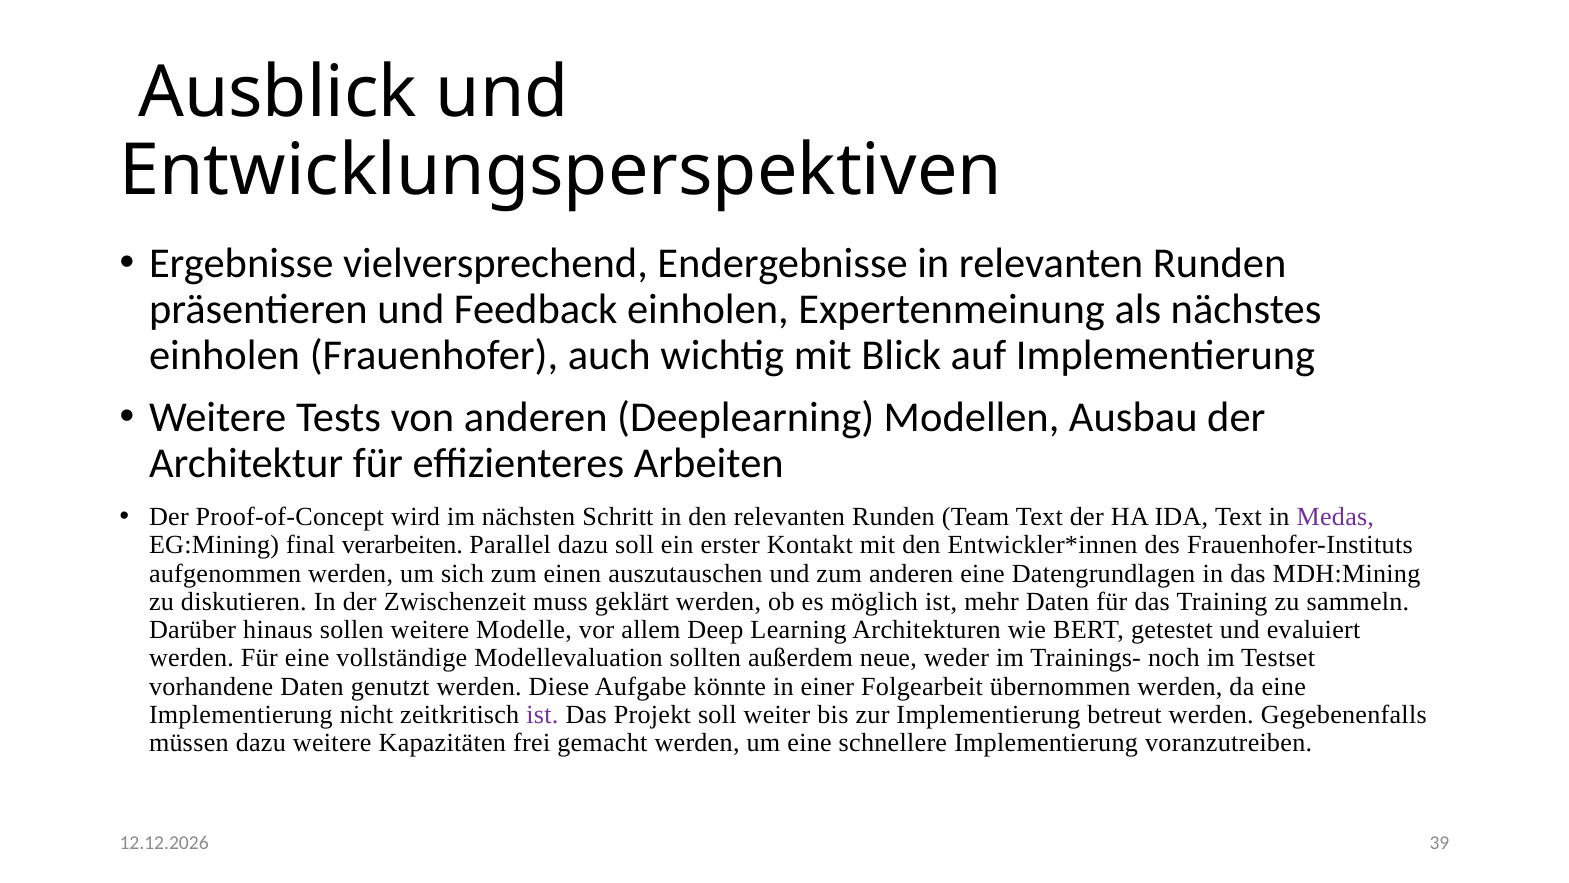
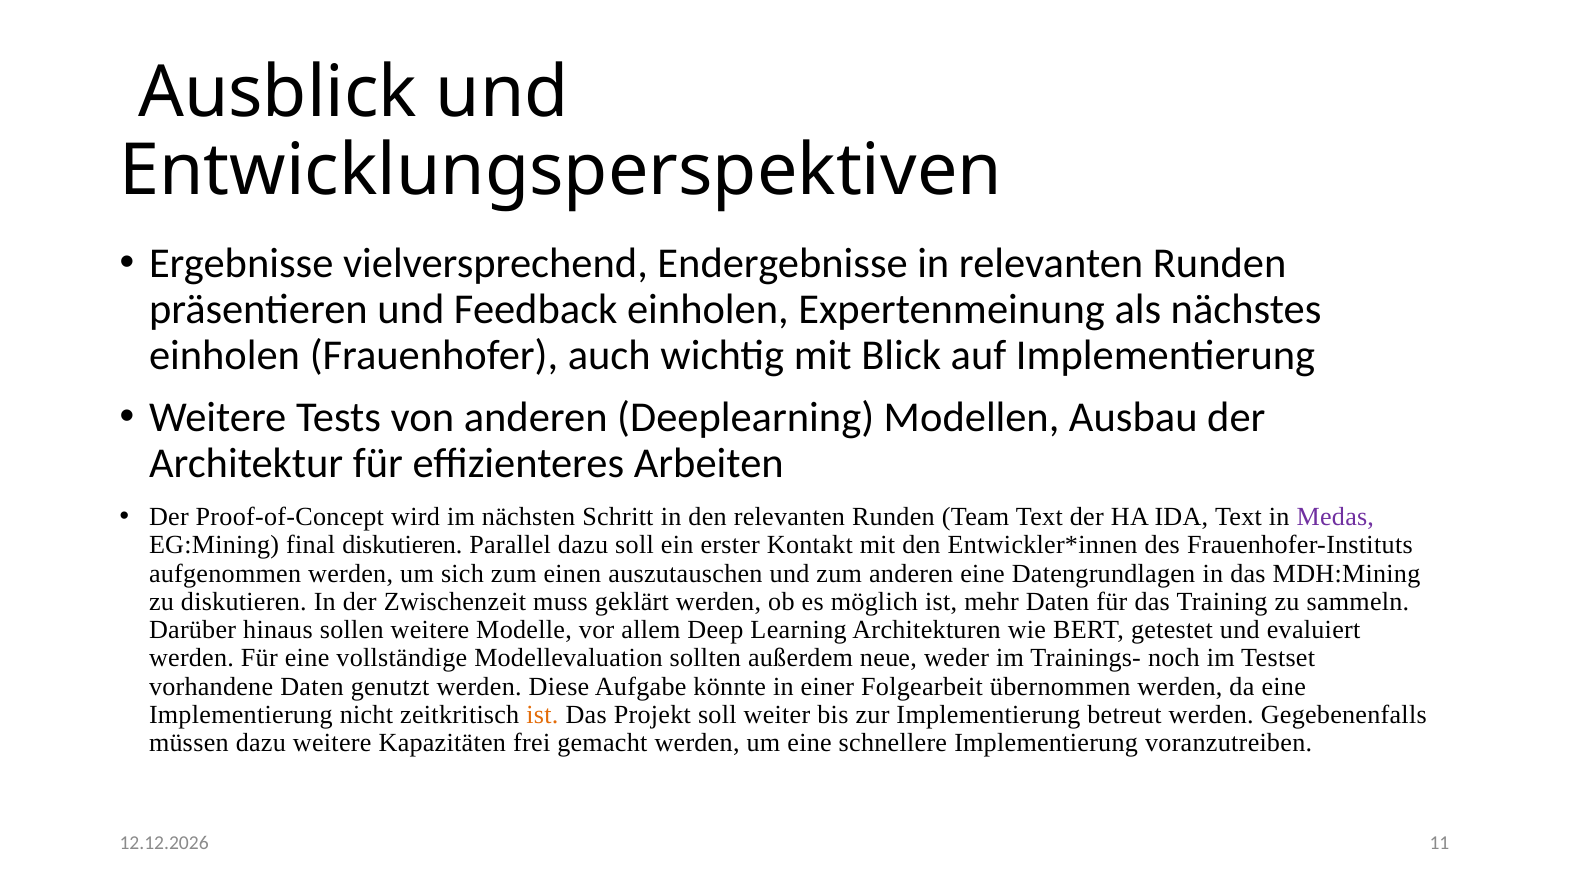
final verarbeiten: verarbeiten -> diskutieren
ist at (542, 714) colour: purple -> orange
39: 39 -> 11
